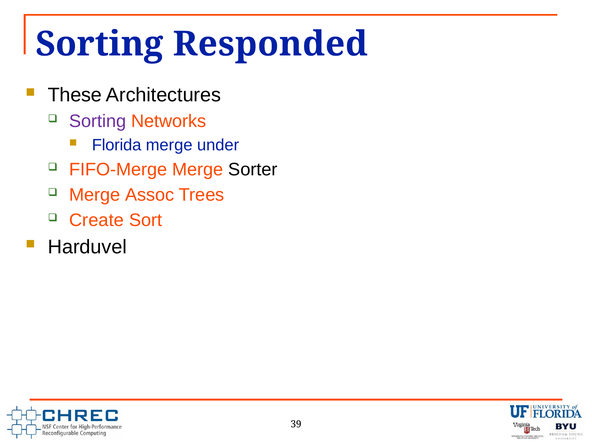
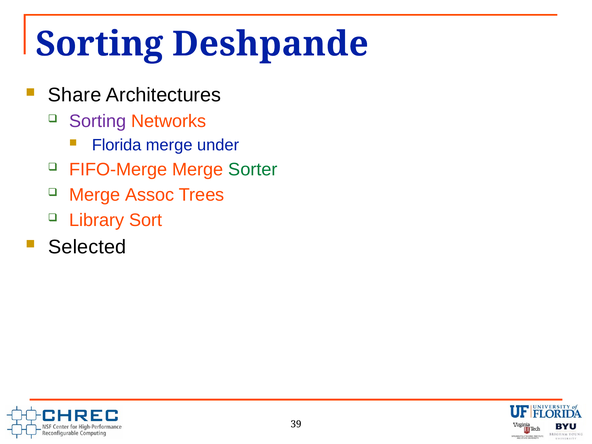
Responded: Responded -> Deshpande
These: These -> Share
Sorter colour: black -> green
Create: Create -> Library
Harduvel: Harduvel -> Selected
